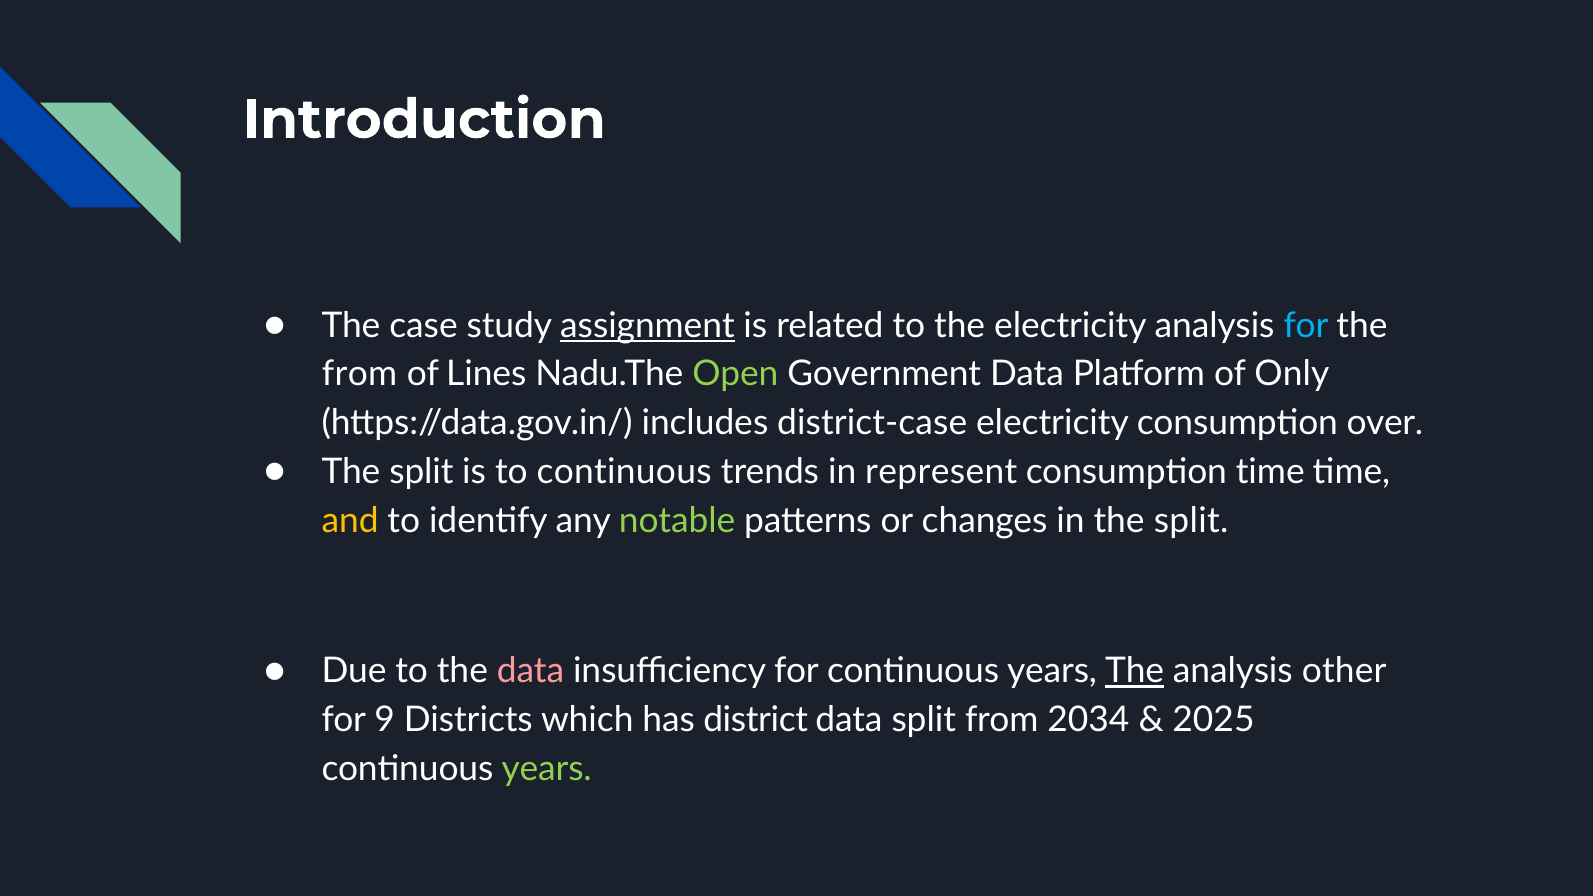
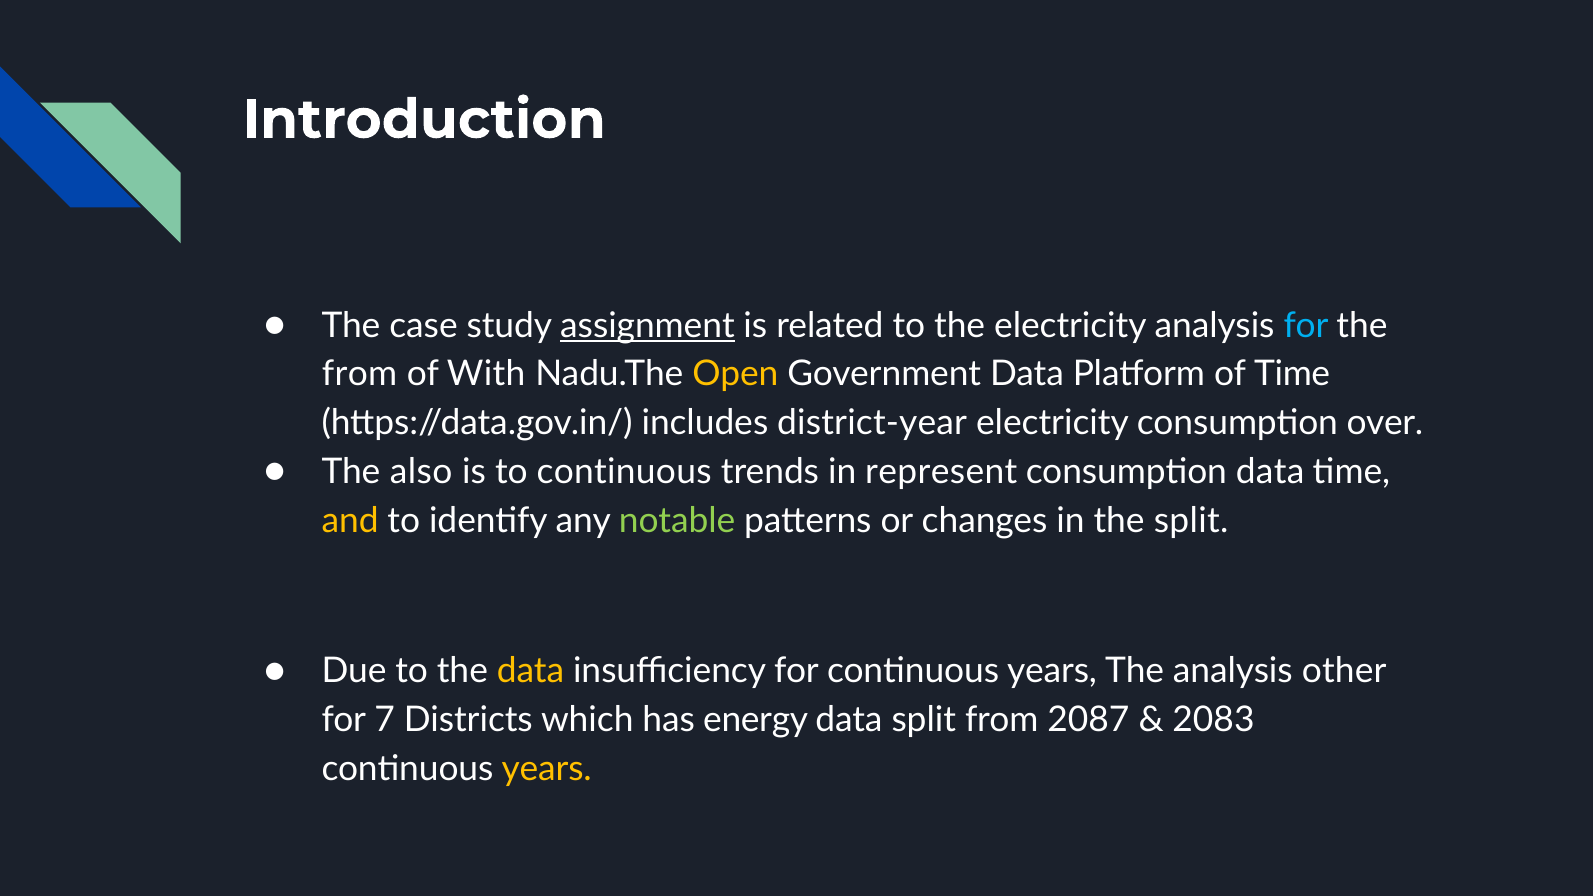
Lines: Lines -> With
Open colour: light green -> yellow
of Only: Only -> Time
district-case: district-case -> district-year
split at (421, 472): split -> also
consumption time: time -> data
data at (530, 671) colour: pink -> yellow
The at (1135, 671) underline: present -> none
9: 9 -> 7
district: district -> energy
2034: 2034 -> 2087
2025: 2025 -> 2083
years at (547, 769) colour: light green -> yellow
